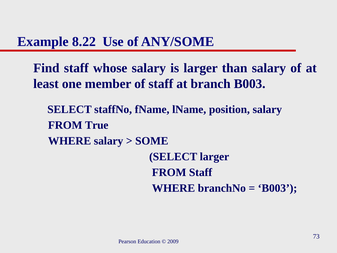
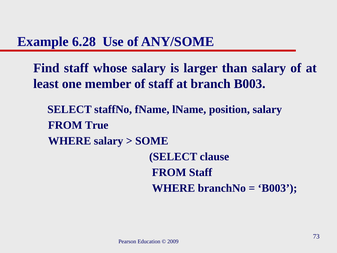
8.22: 8.22 -> 6.28
SELECT larger: larger -> clause
